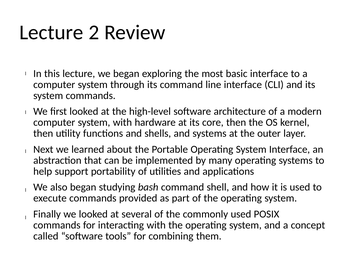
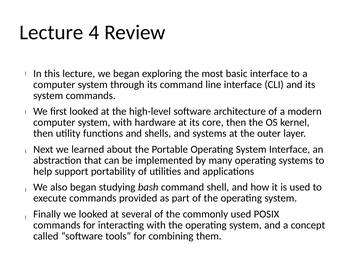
2: 2 -> 4
